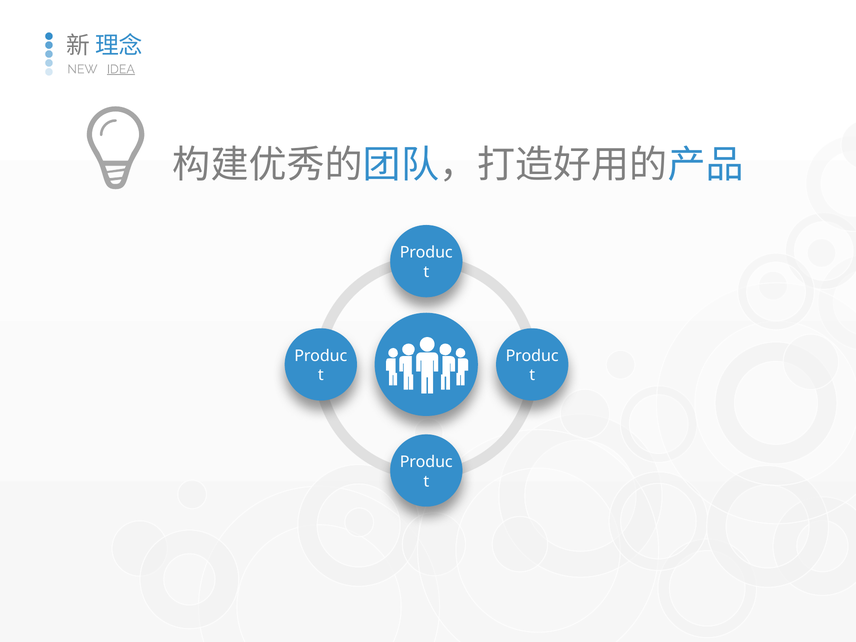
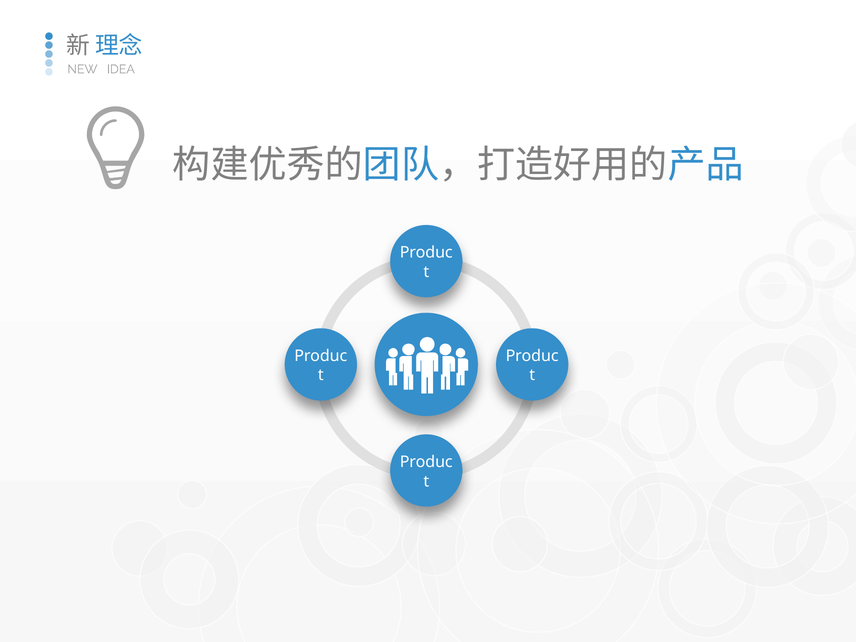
IDEA underline: present -> none
